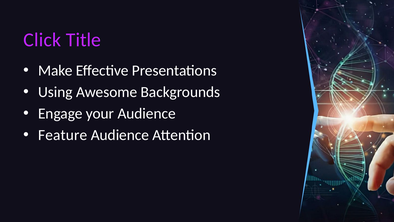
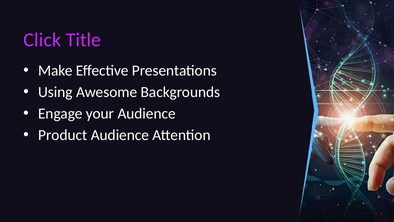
Feature: Feature -> Product
